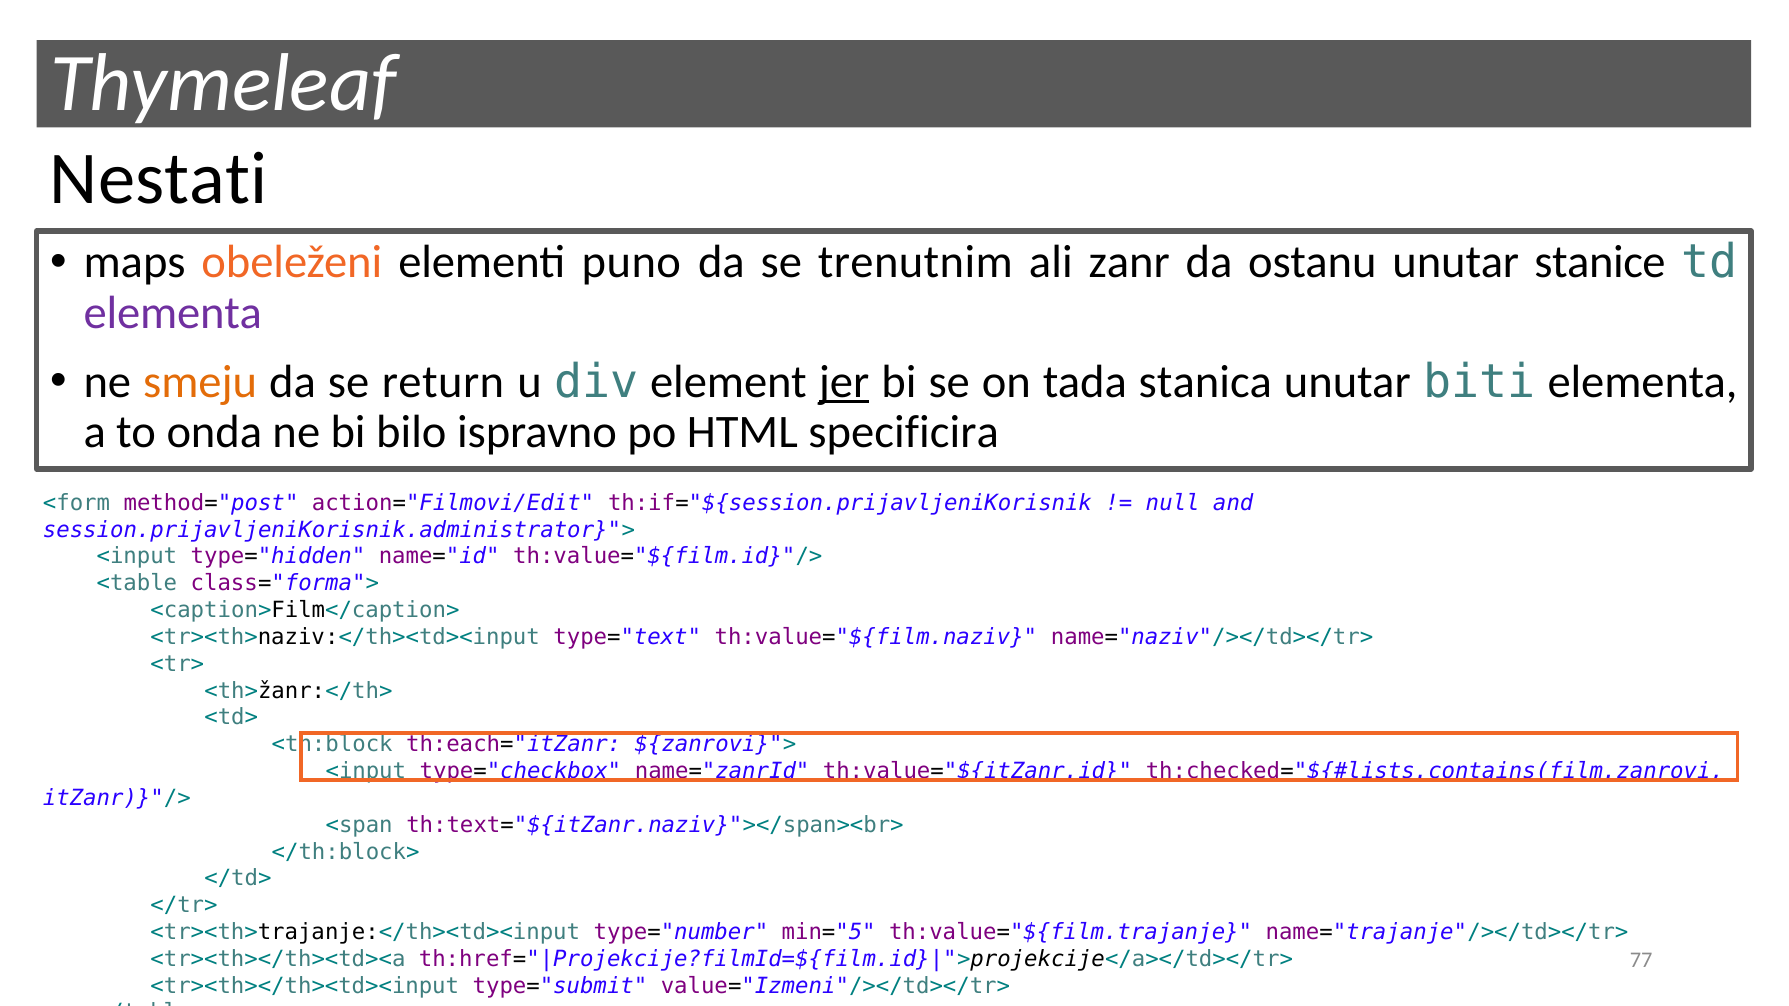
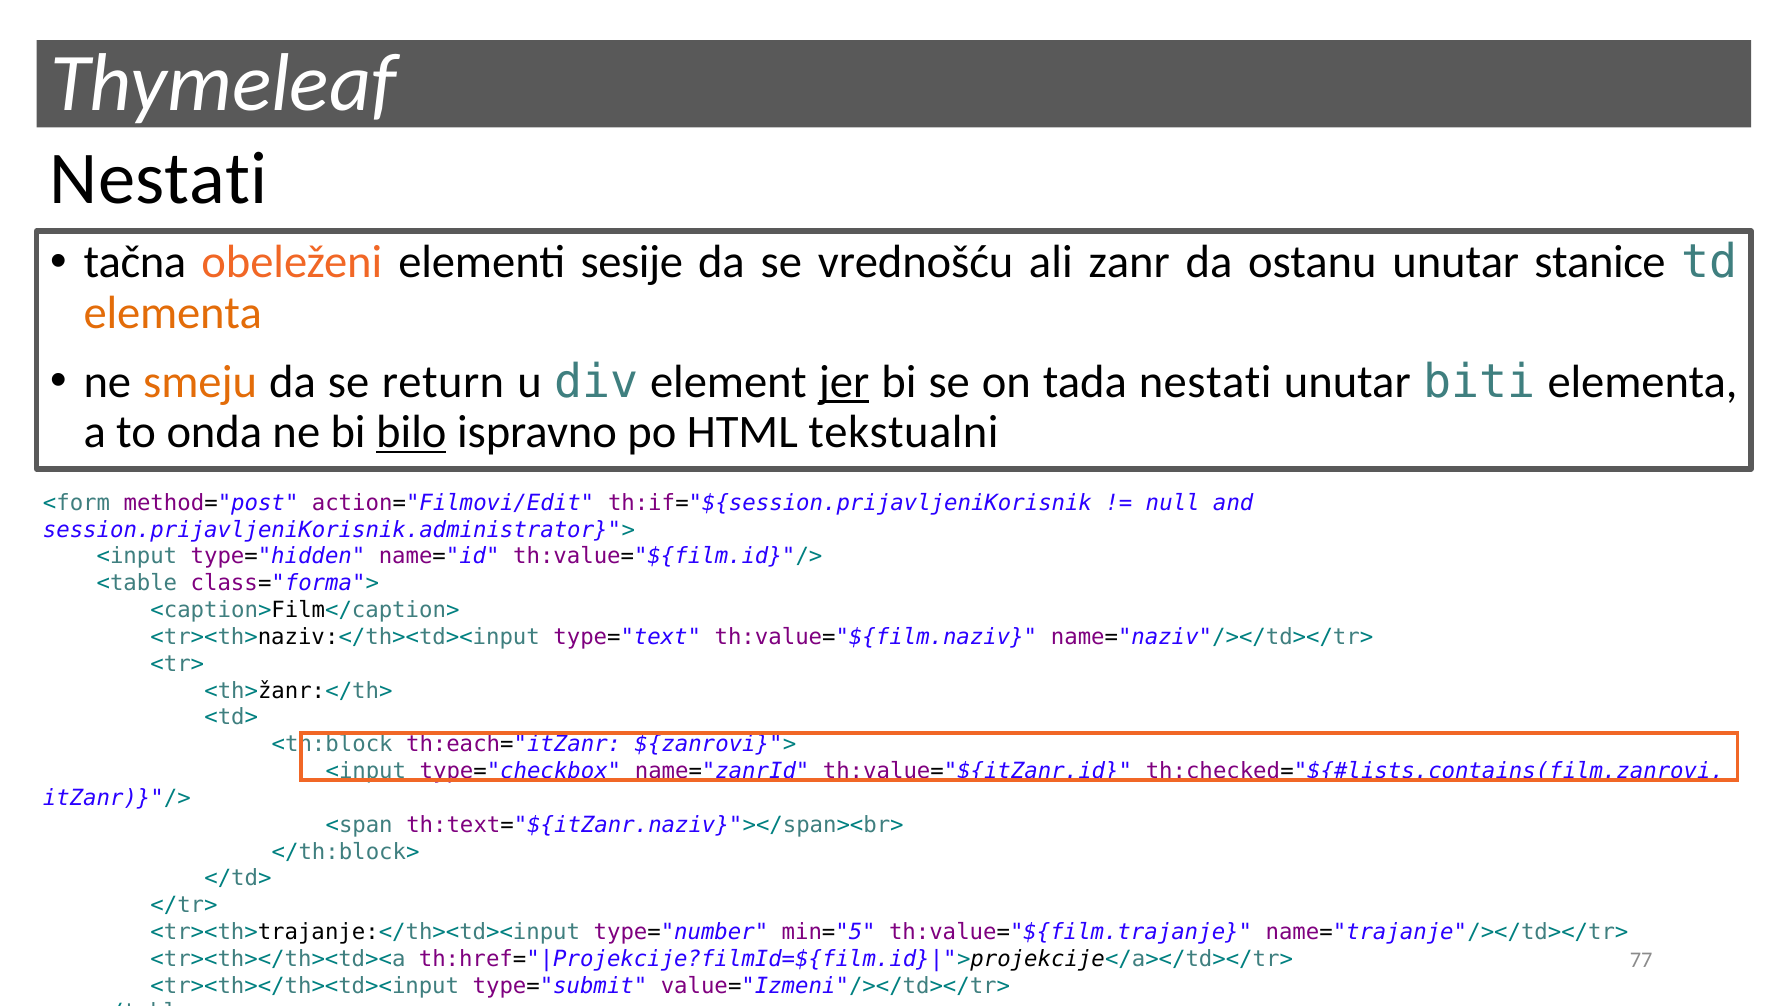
maps: maps -> tačna
puno: puno -> sesije
trenutnim: trenutnim -> vrednošću
elementa at (173, 313) colour: purple -> orange
tada stanica: stanica -> nestati
bilo underline: none -> present
specificira: specificira -> tekstualni
